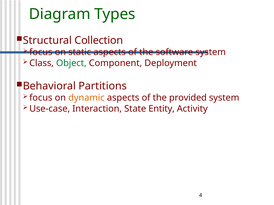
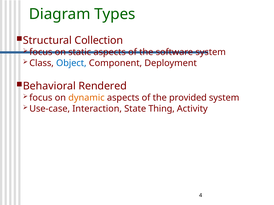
Object colour: green -> blue
Partitions: Partitions -> Rendered
Entity: Entity -> Thing
